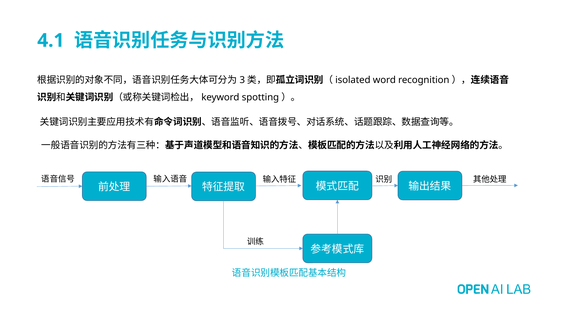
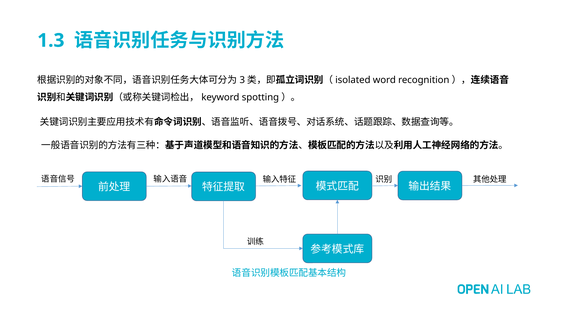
4.1: 4.1 -> 1.3
